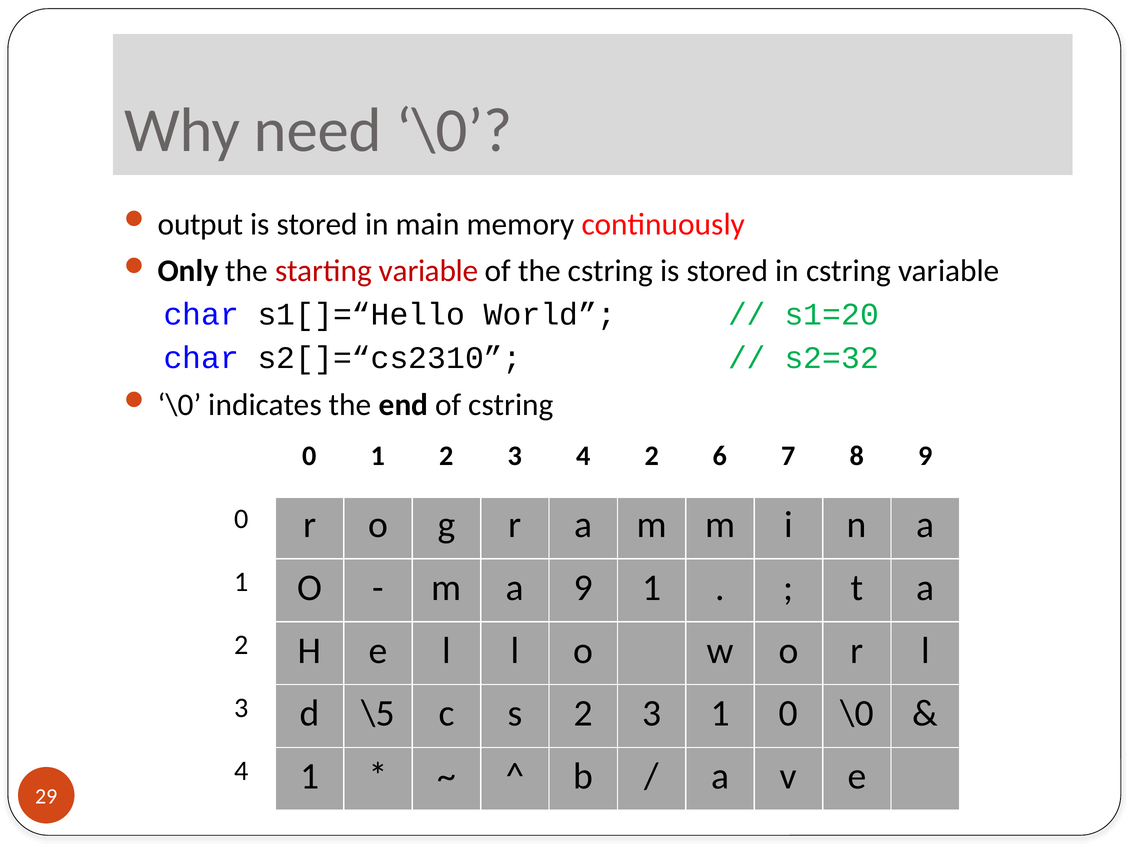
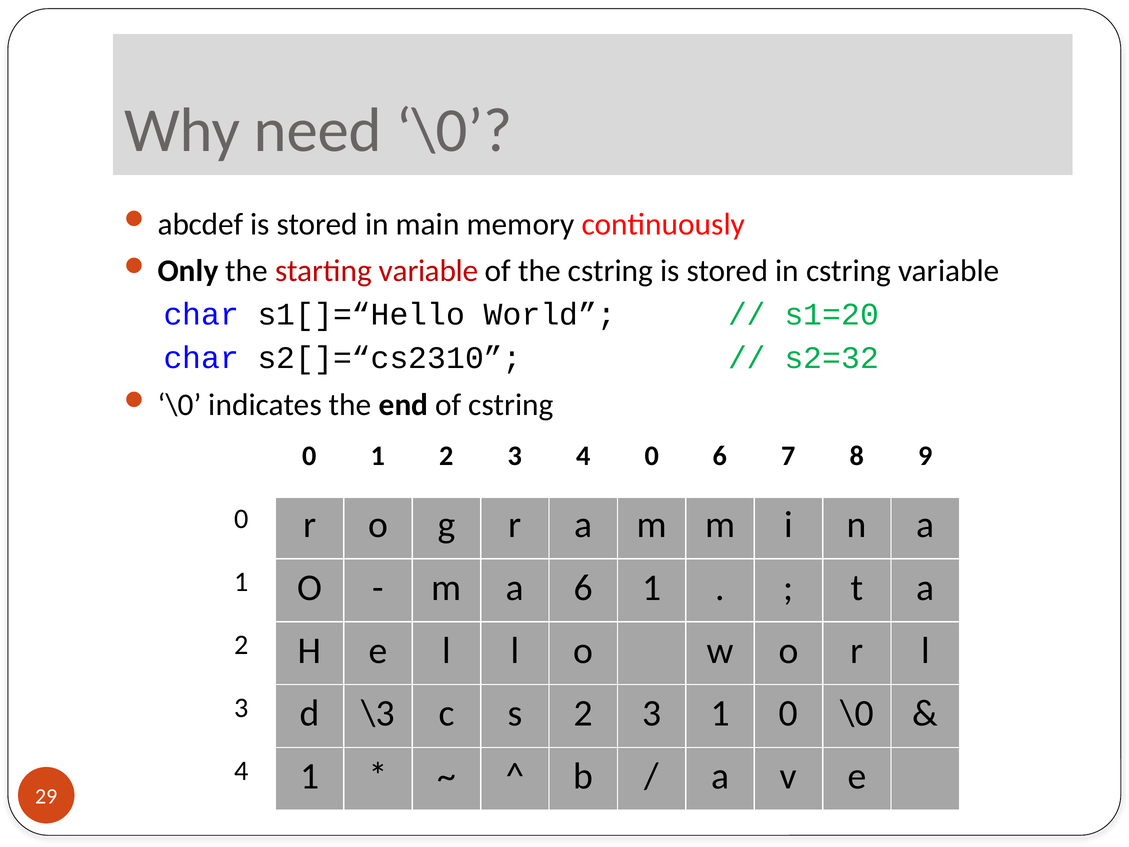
output: output -> abcdef
4 2: 2 -> 0
a 9: 9 -> 6
\5: \5 -> \3
